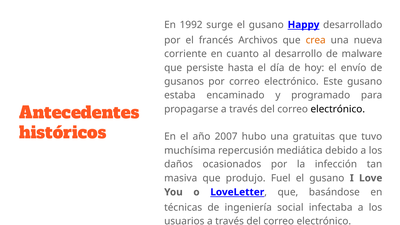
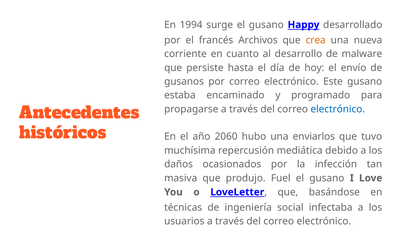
1992: 1992 -> 1994
electrónico at (338, 109) colour: black -> blue
2007: 2007 -> 2060
gratuitas: gratuitas -> enviarlos
